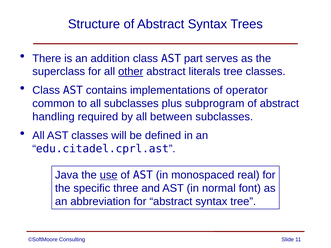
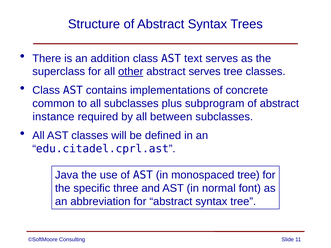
part: part -> text
abstract literals: literals -> serves
operator: operator -> concrete
handling: handling -> instance
use underline: present -> none
monospaced real: real -> tree
